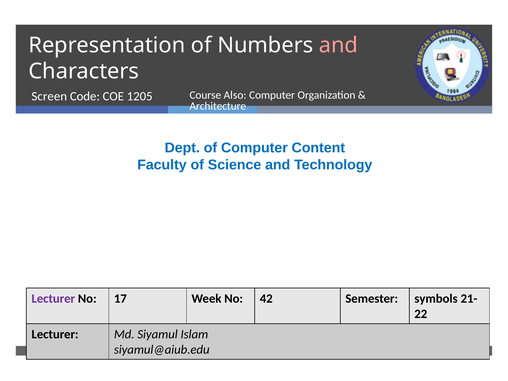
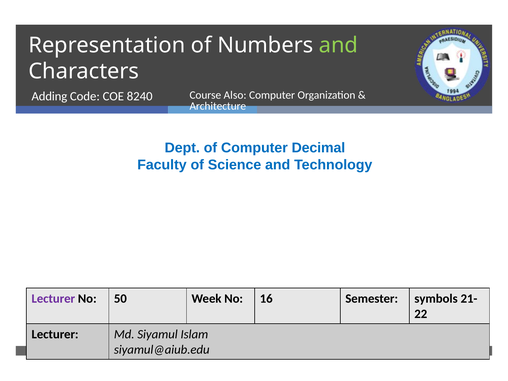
and at (338, 45) colour: pink -> light green
Screen: Screen -> Adding
1205: 1205 -> 8240
Content: Content -> Decimal
17: 17 -> 50
42: 42 -> 16
